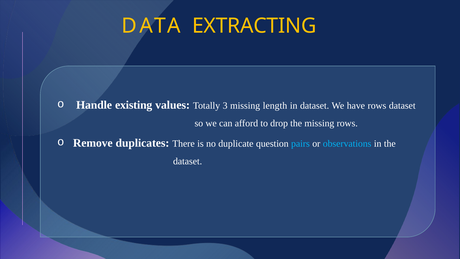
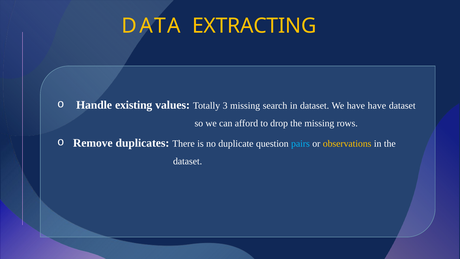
length: length -> search
have rows: rows -> have
observations colour: light blue -> yellow
